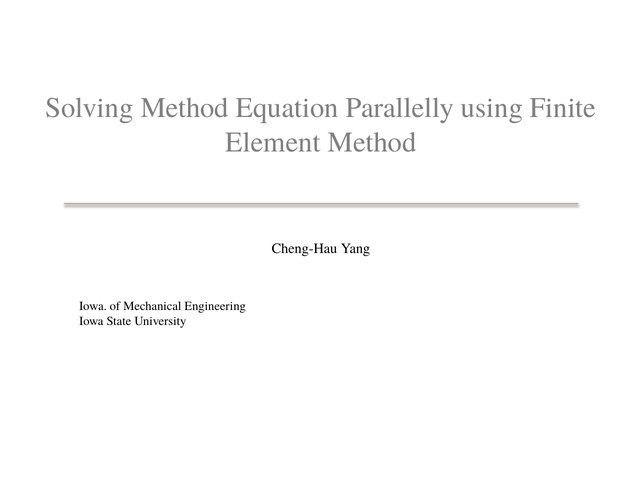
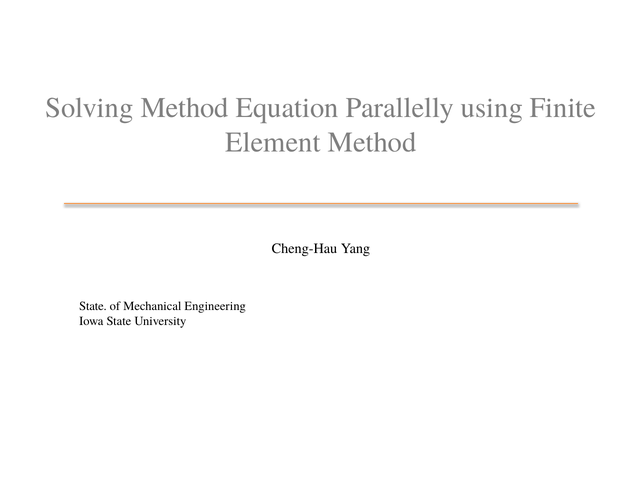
Iowa at (93, 306): Iowa -> State
